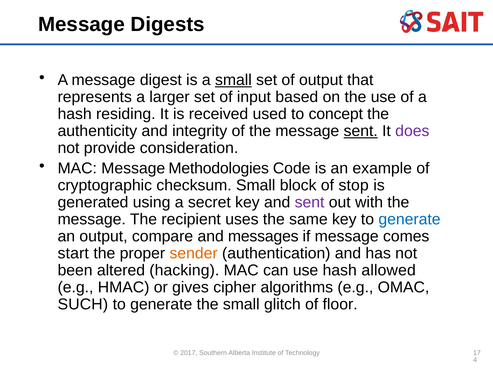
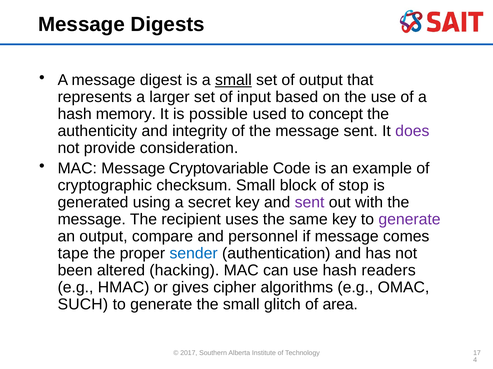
residing: residing -> memory
received: received -> possible
sent at (361, 131) underline: present -> none
Methodologies: Methodologies -> Cryptovariable
generate at (409, 220) colour: blue -> purple
messages: messages -> personnel
start: start -> tape
sender colour: orange -> blue
allowed: allowed -> readers
floor: floor -> area
